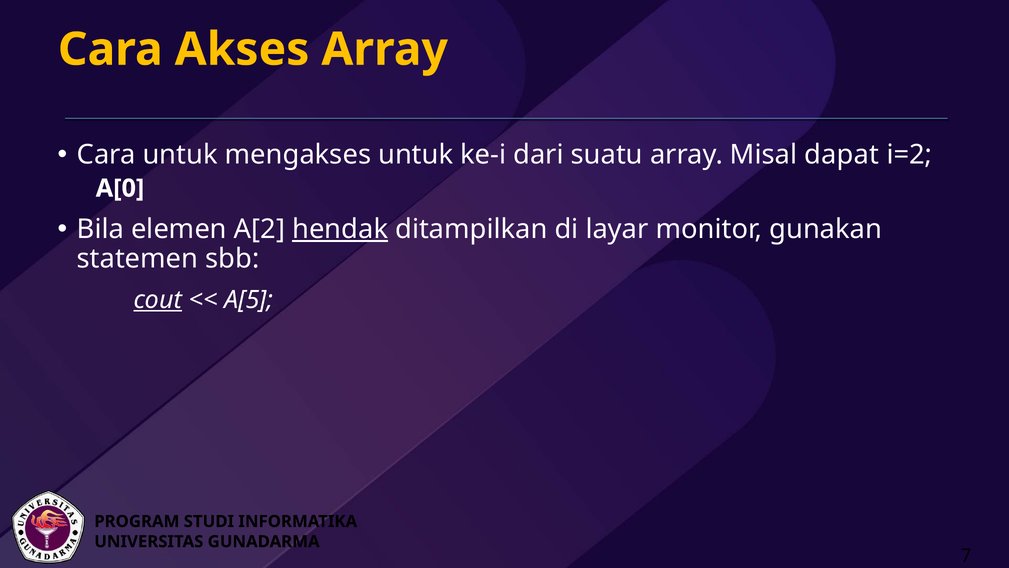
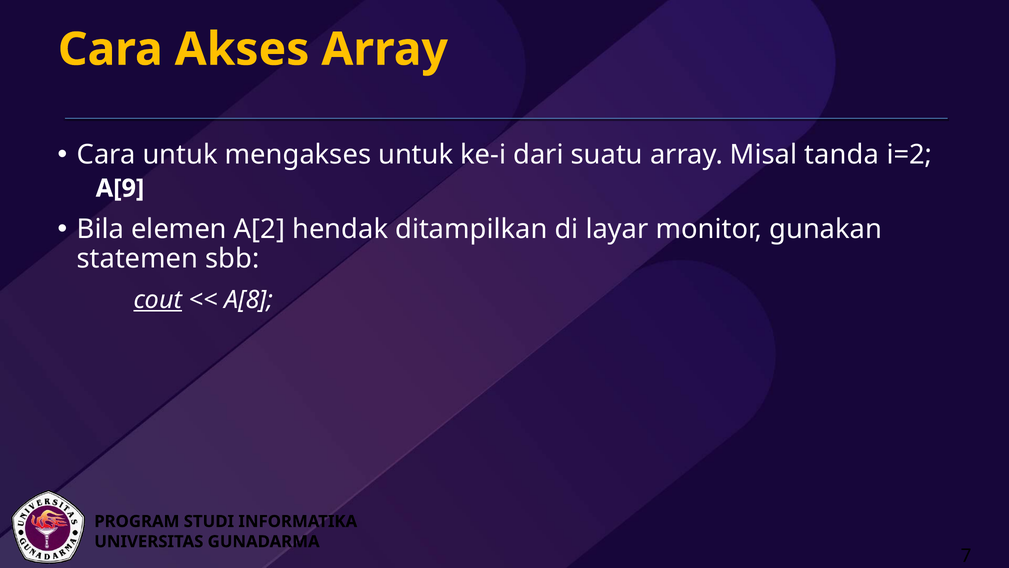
dapat: dapat -> tanda
A[0: A[0 -> A[9
hendak underline: present -> none
A[5: A[5 -> A[8
